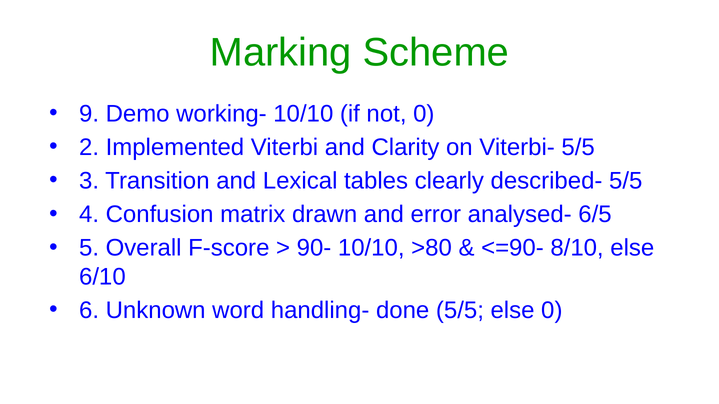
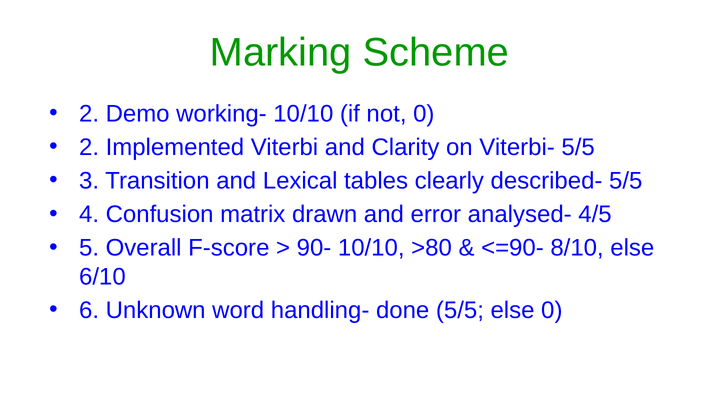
9 at (89, 114): 9 -> 2
6/5: 6/5 -> 4/5
